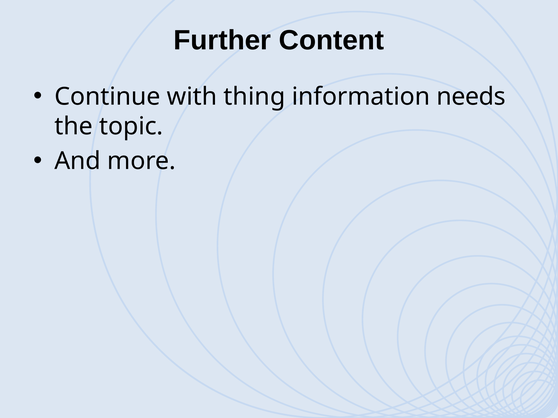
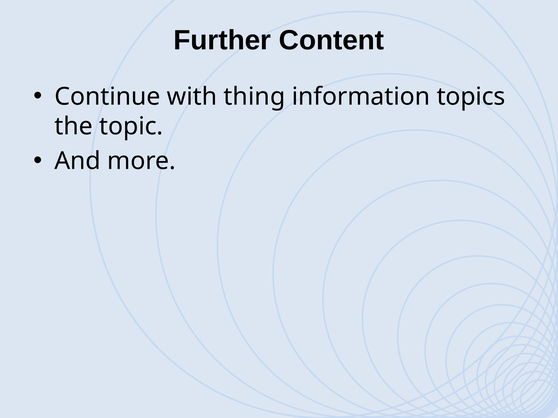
needs: needs -> topics
